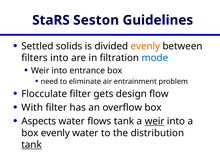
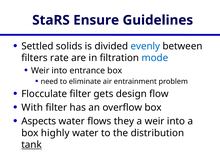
Seston: Seston -> Ensure
evenly at (145, 46) colour: orange -> blue
filters into: into -> rate
flows tank: tank -> they
weir at (155, 121) underline: present -> none
box evenly: evenly -> highly
